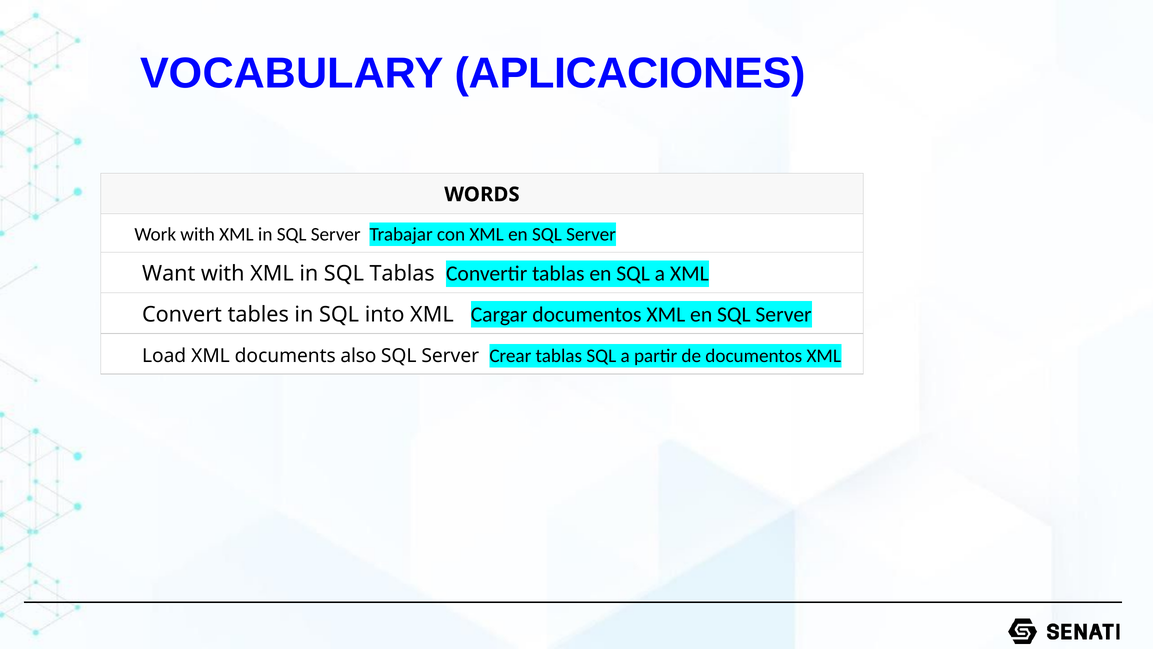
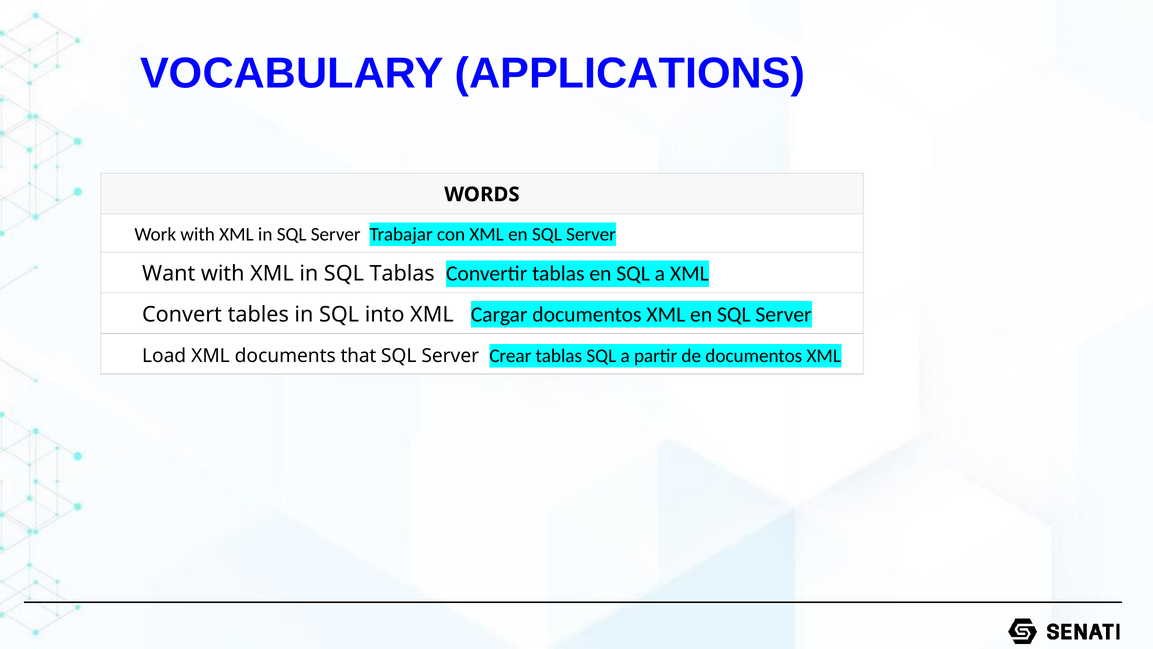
APLICACIONES: APLICACIONES -> APPLICATIONS
also: also -> that
